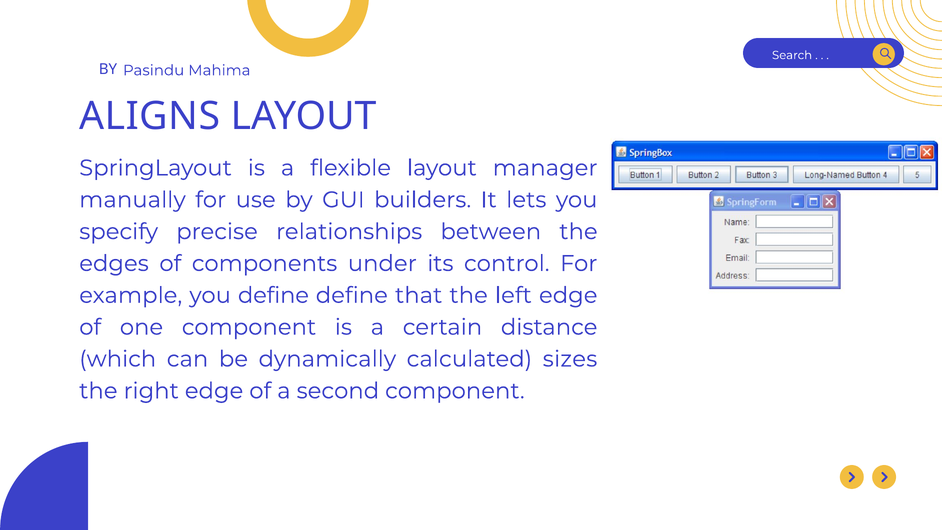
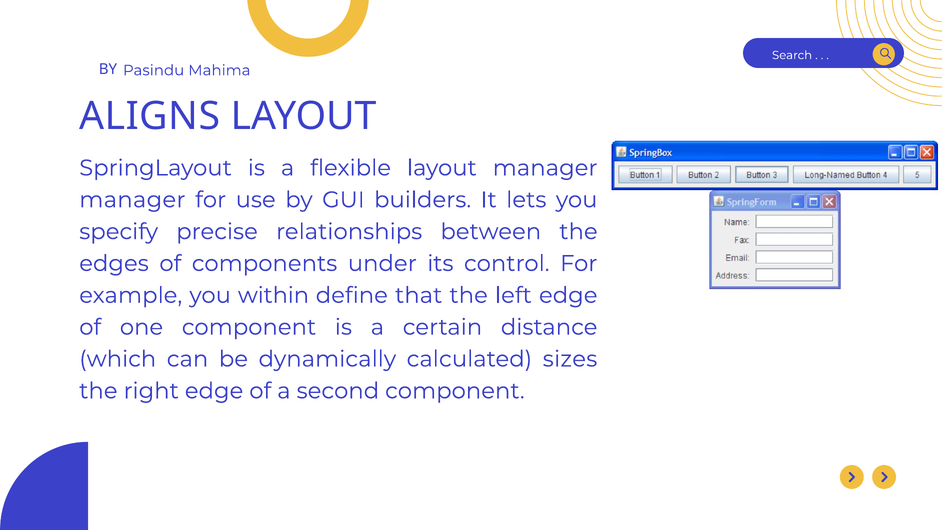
manually at (132, 200): manually -> manager
you define: define -> within
